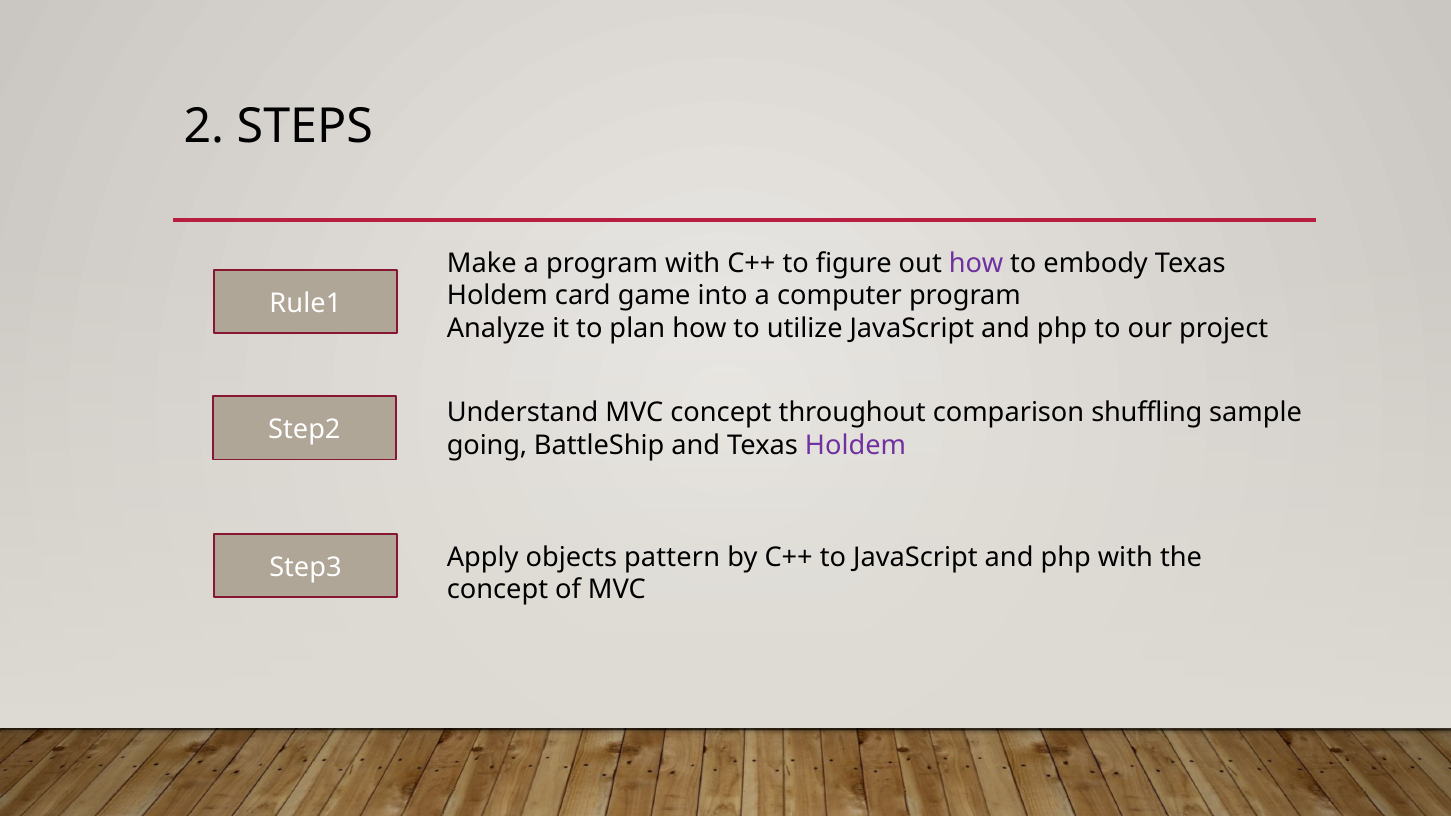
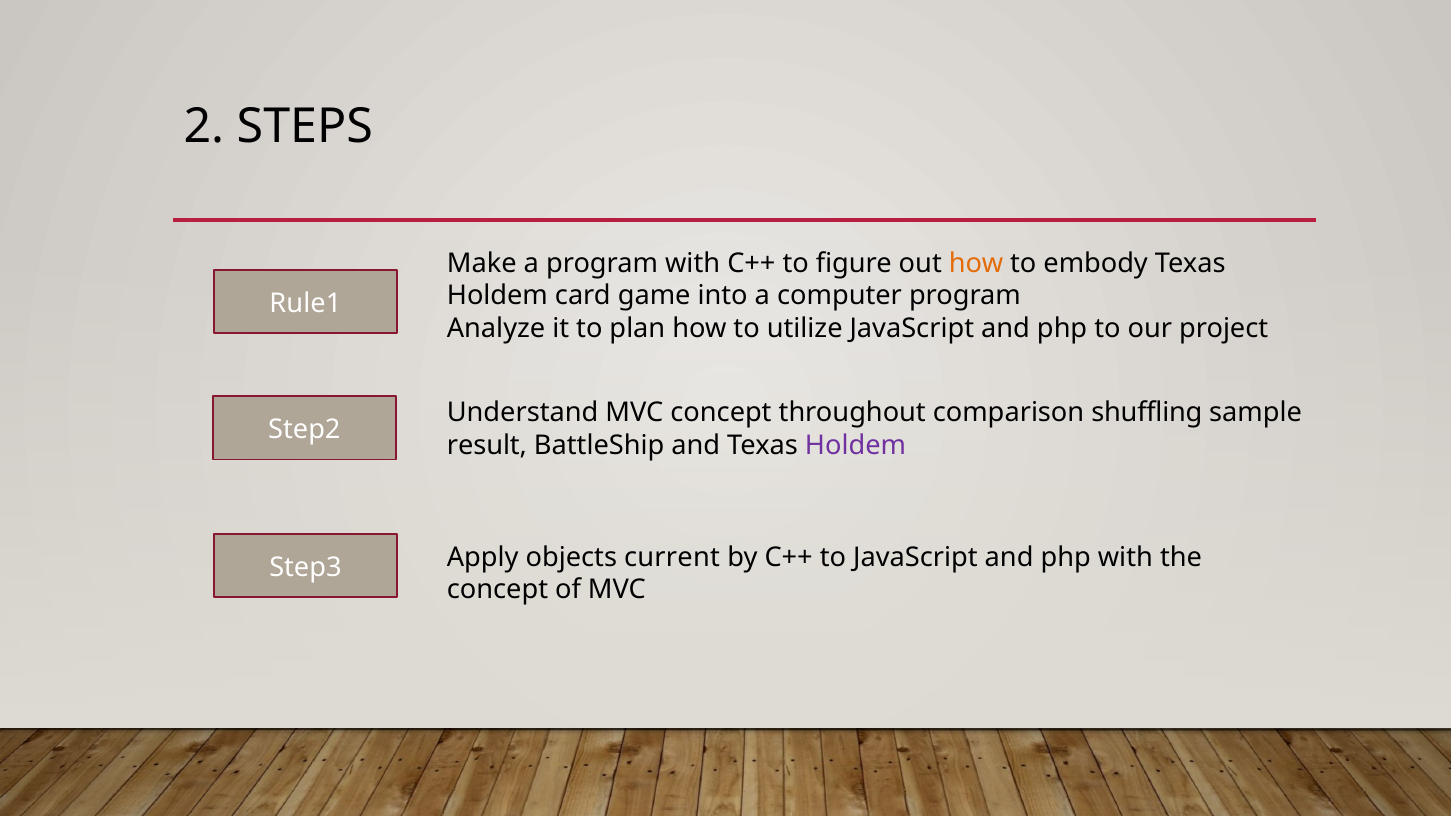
how at (976, 263) colour: purple -> orange
going: going -> result
pattern: pattern -> current
